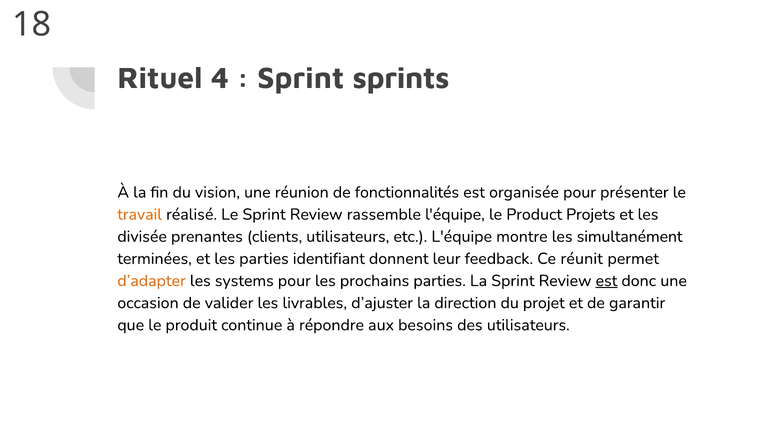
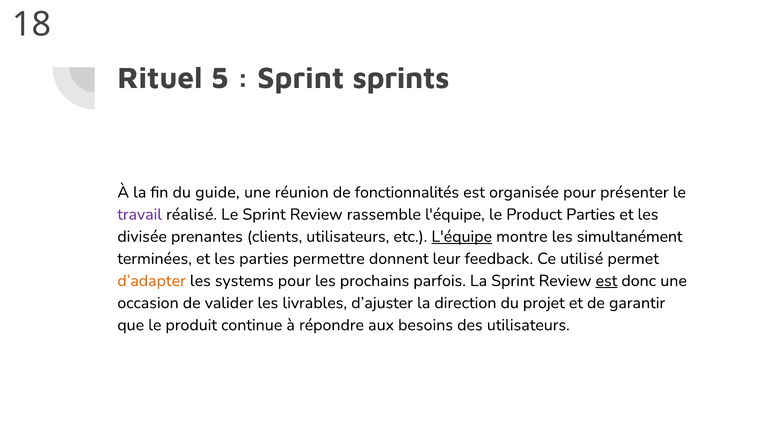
4: 4 -> 5
vision: vision -> guide
travail colour: orange -> purple
Product Projets: Projets -> Parties
L'équipe at (462, 236) underline: none -> present
identifiant: identifiant -> permettre
réunit: réunit -> utilisé
prochains parties: parties -> parfois
